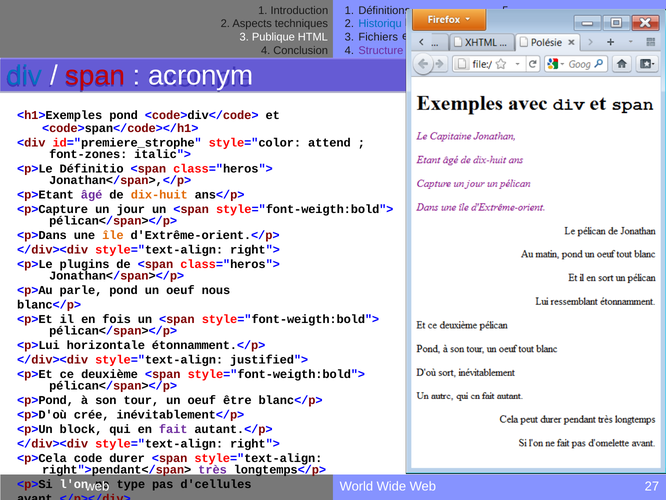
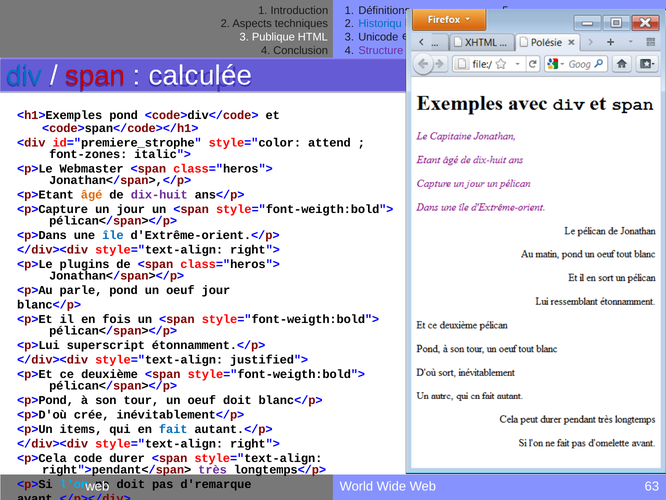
Fichiers: Fichiers -> Unicode
acronym: acronym -> calculée
Définitio: Définitio -> Webmaster
âgé colour: purple -> orange
dix-huit colour: orange -> purple
île colour: orange -> blue
oeuf nous: nous -> jour
horizontale: horizontale -> superscript
oeuf être: être -> doit
block: block -> items
fait colour: purple -> blue
l'on colour: white -> light blue
type at (131, 484): type -> doit
d'cellules: d'cellules -> d'remarque
27: 27 -> 63
